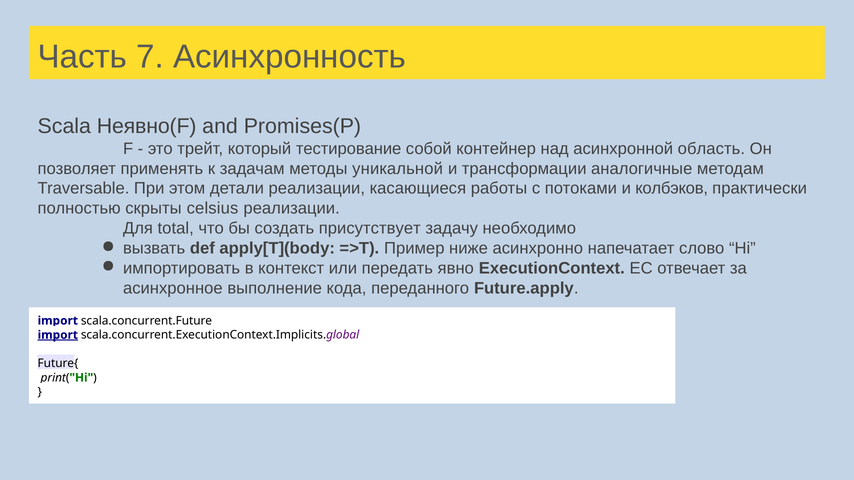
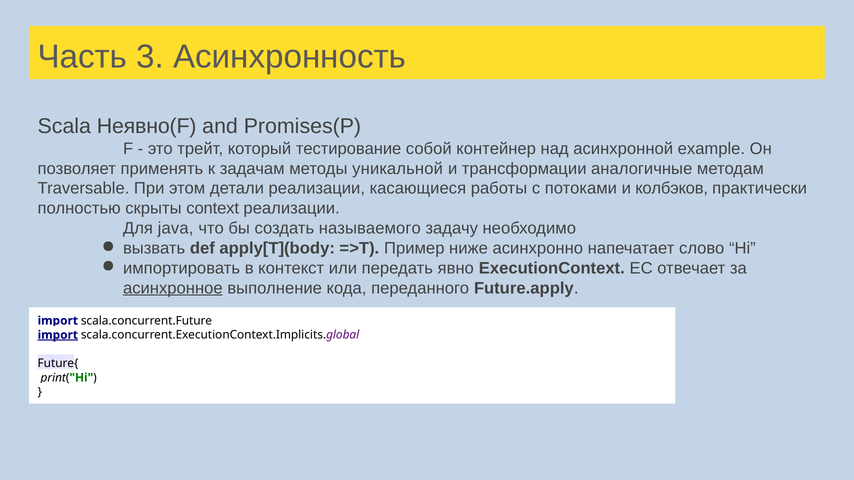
7: 7 -> 3
область: область -> example
celsius: celsius -> context
total: total -> java
присутствует: присутствует -> называемого
асинхронное underline: none -> present
